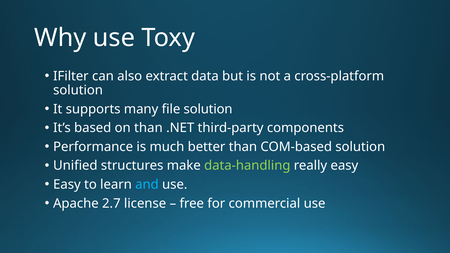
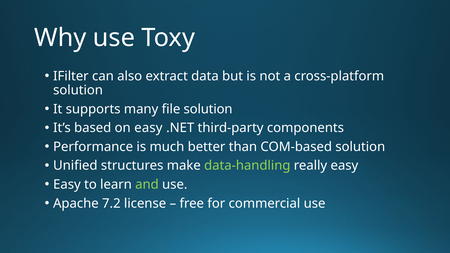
on than: than -> easy
and colour: light blue -> light green
2.7: 2.7 -> 7.2
